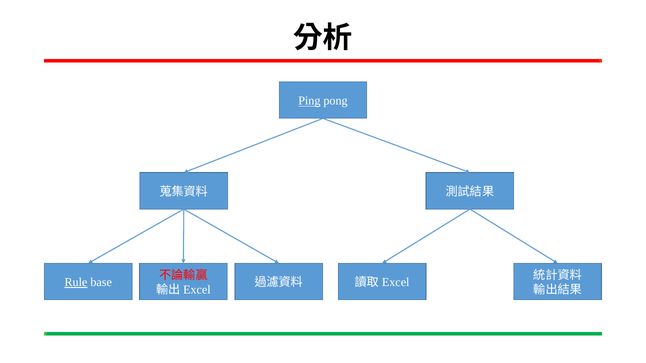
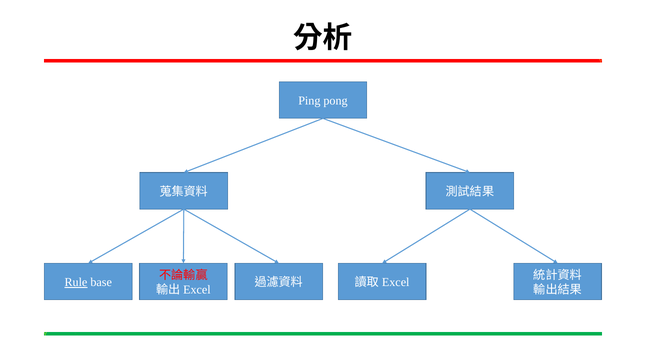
Ping underline: present -> none
